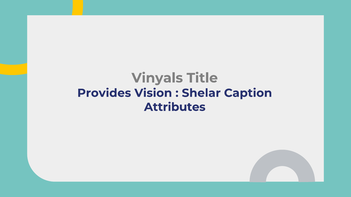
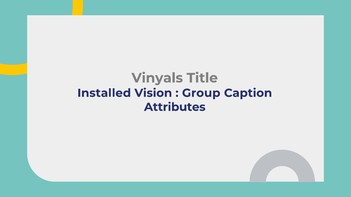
Provides: Provides -> Installed
Shelar: Shelar -> Group
